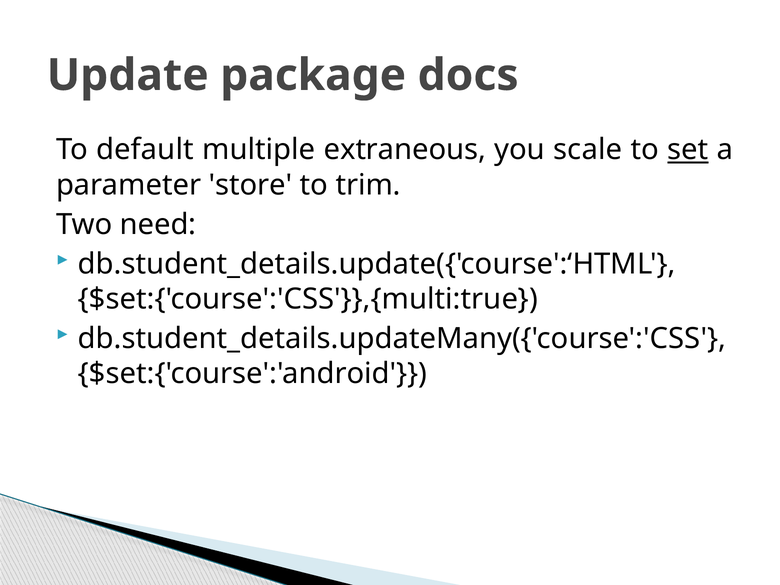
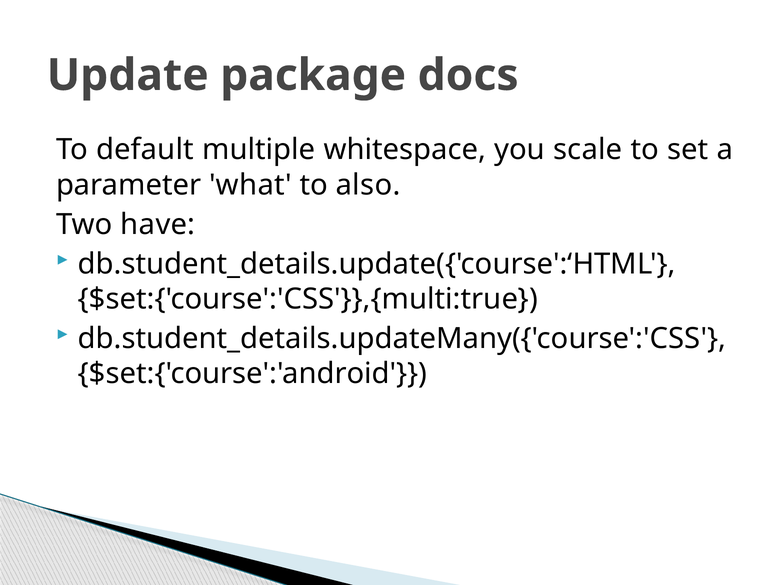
extraneous: extraneous -> whitespace
set underline: present -> none
store: store -> what
trim: trim -> also
need: need -> have
